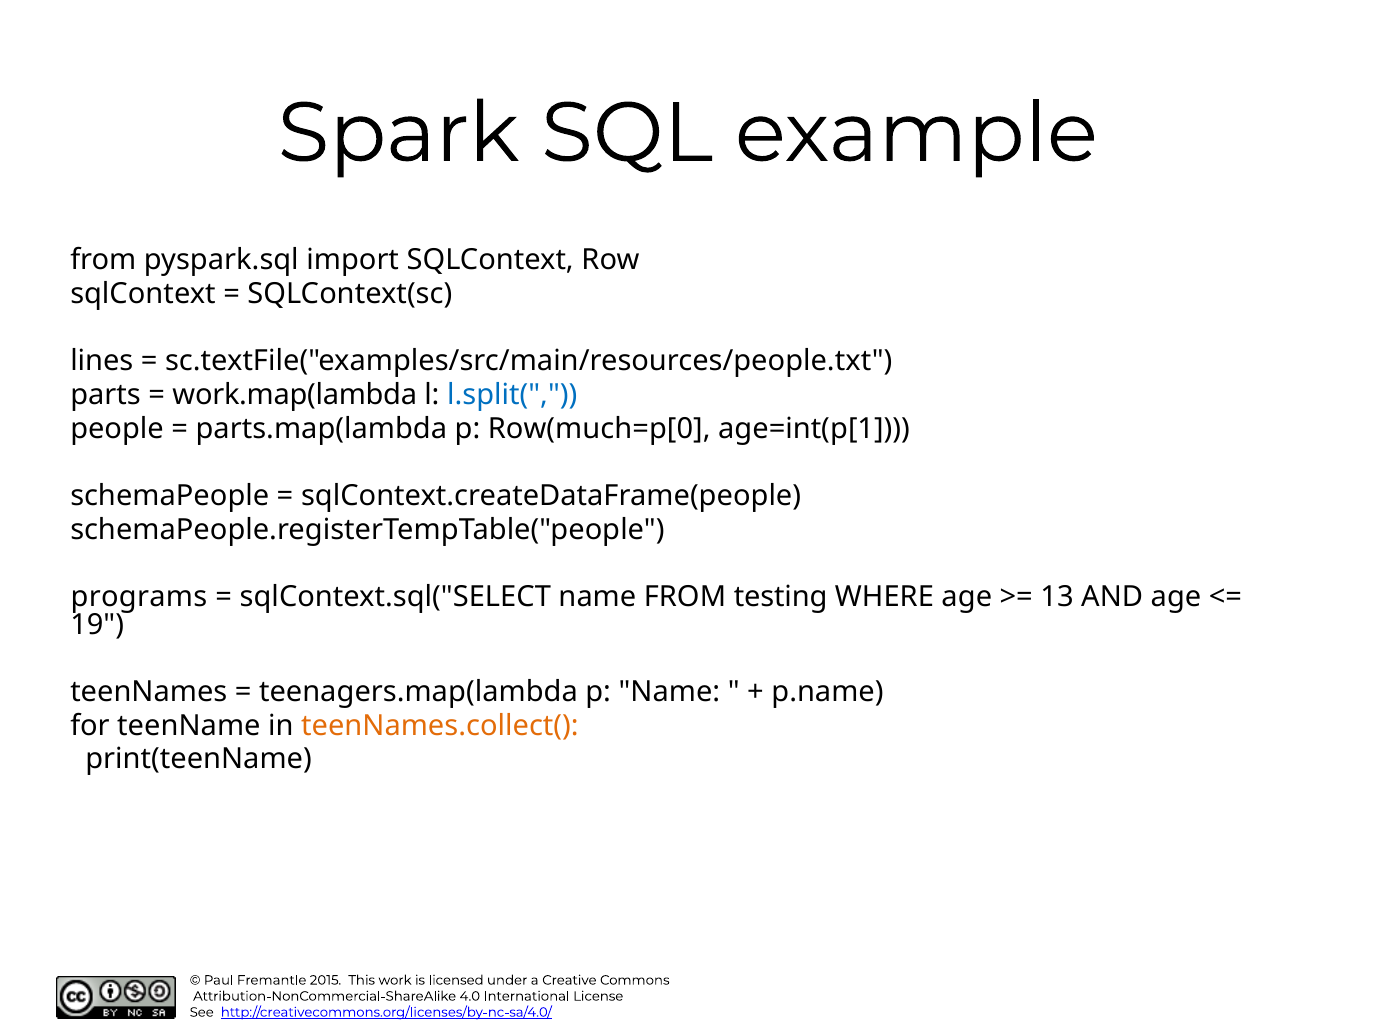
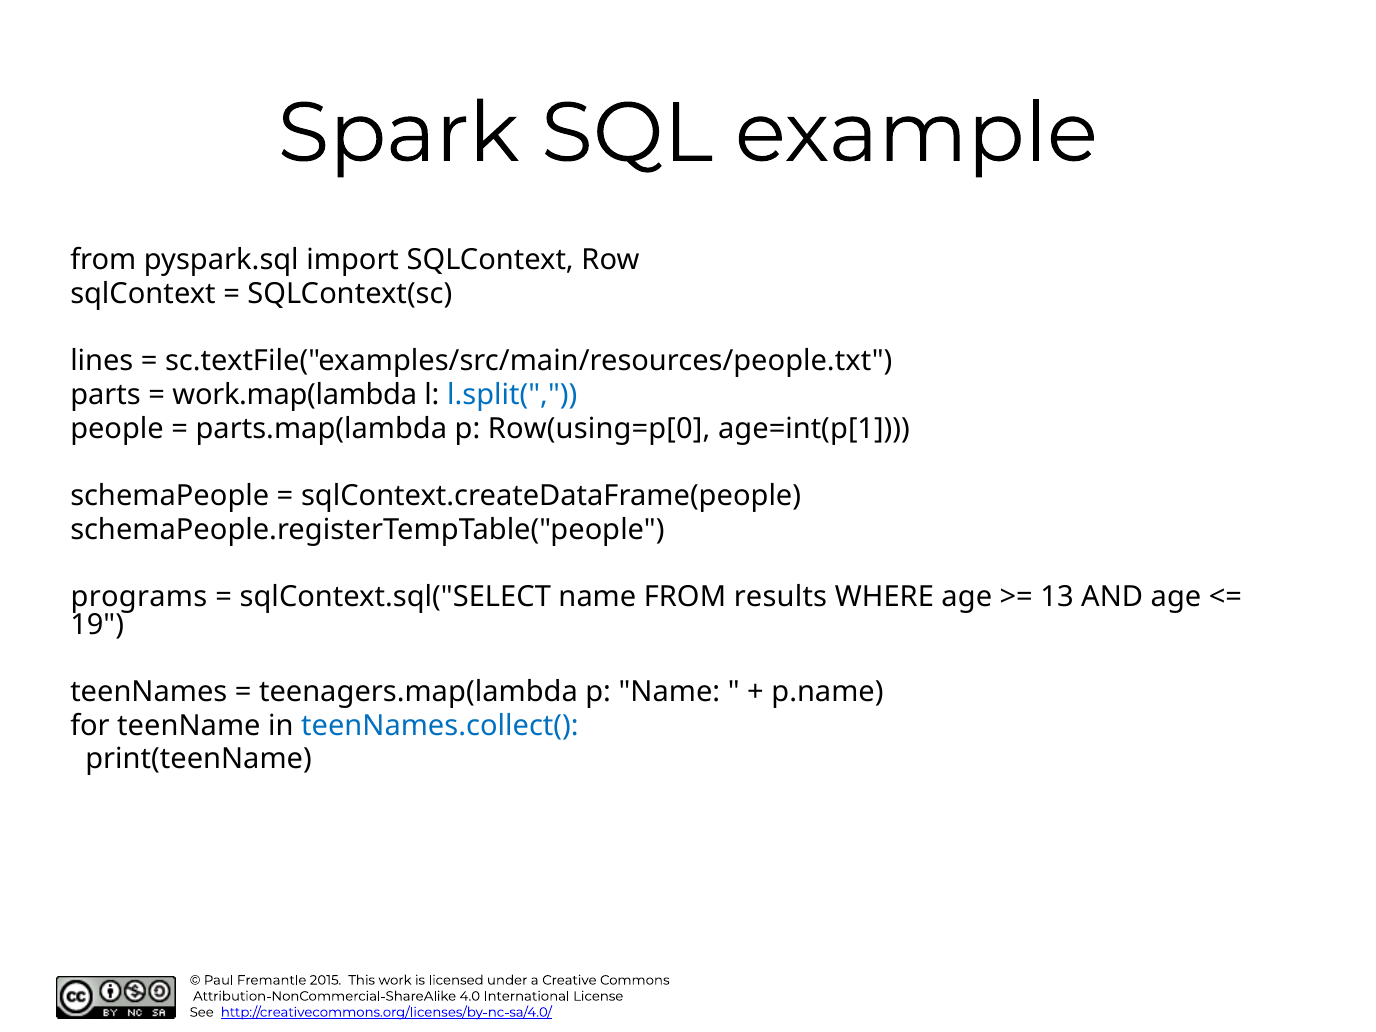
Row(much=p[0: Row(much=p[0 -> Row(using=p[0
testing: testing -> results
teenNames.collect( colour: orange -> blue
